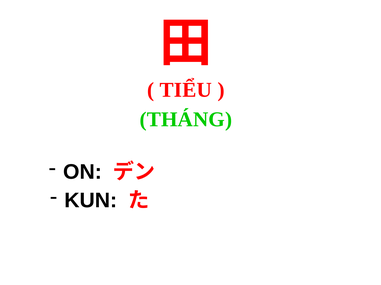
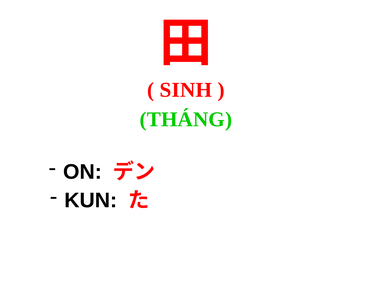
TIỂU: TIỂU -> SINH
